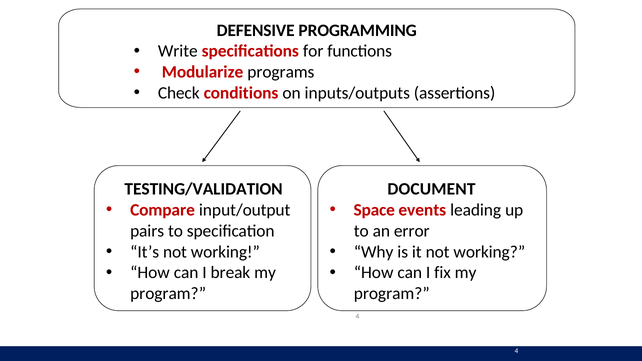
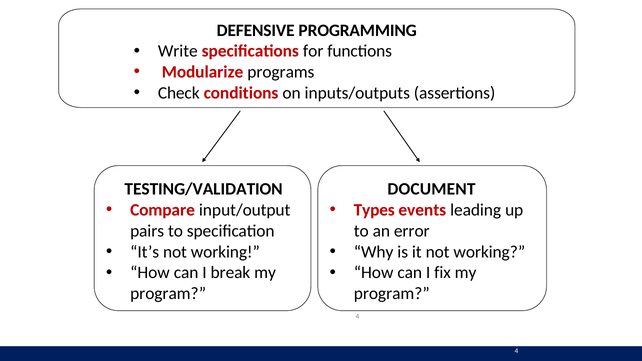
Space: Space -> Types
